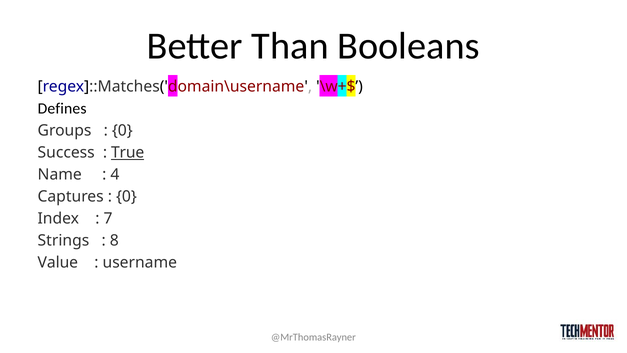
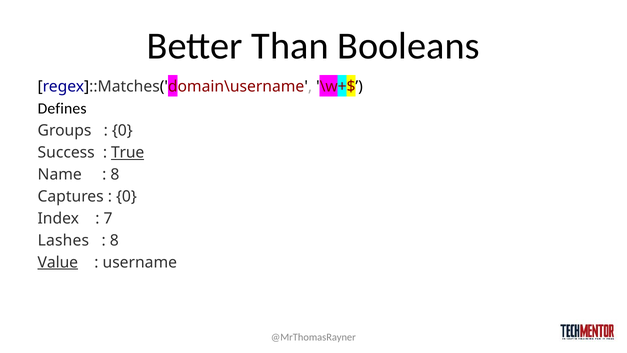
4 at (115, 174): 4 -> 8
Strings: Strings -> Lashes
Value underline: none -> present
